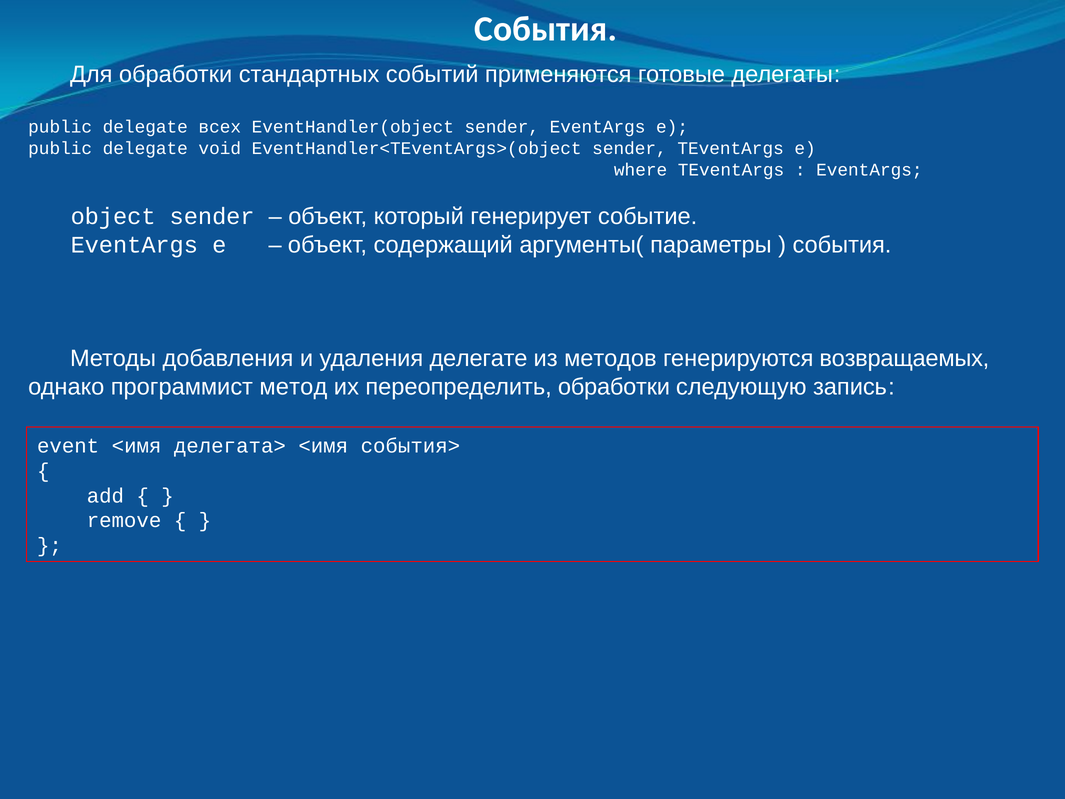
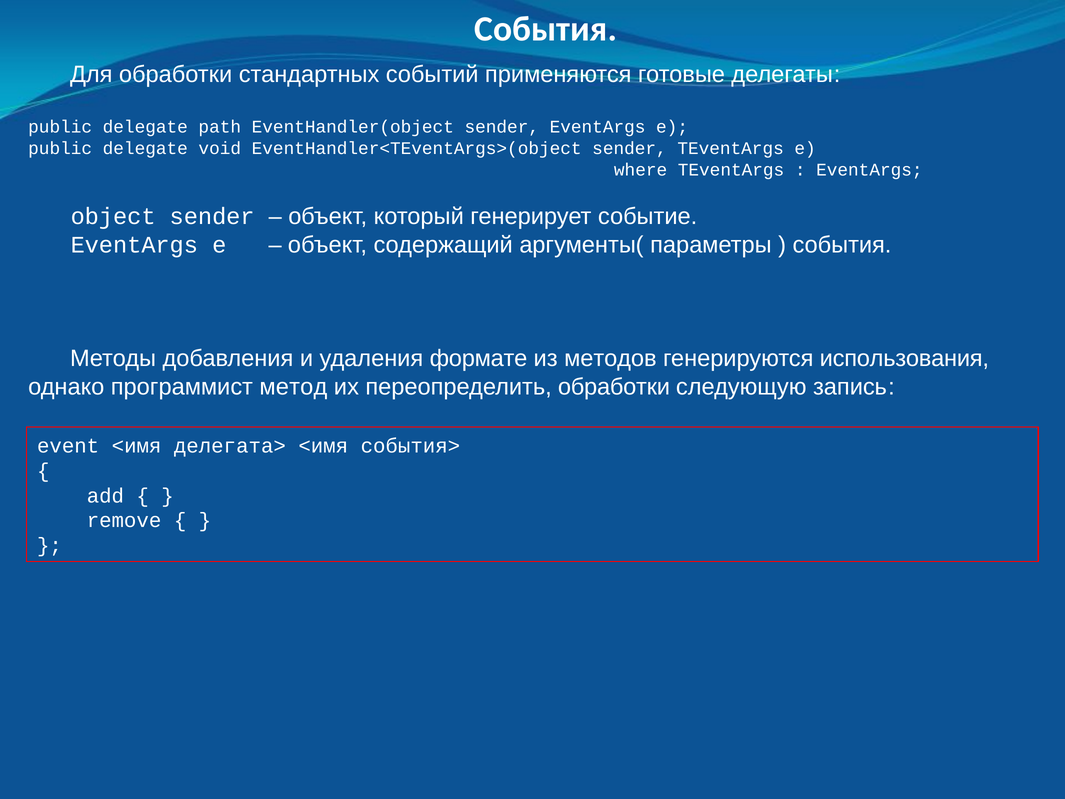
всех: всех -> path
делегате: делегате -> формате
возвращаемых: возвращаемых -> использования
